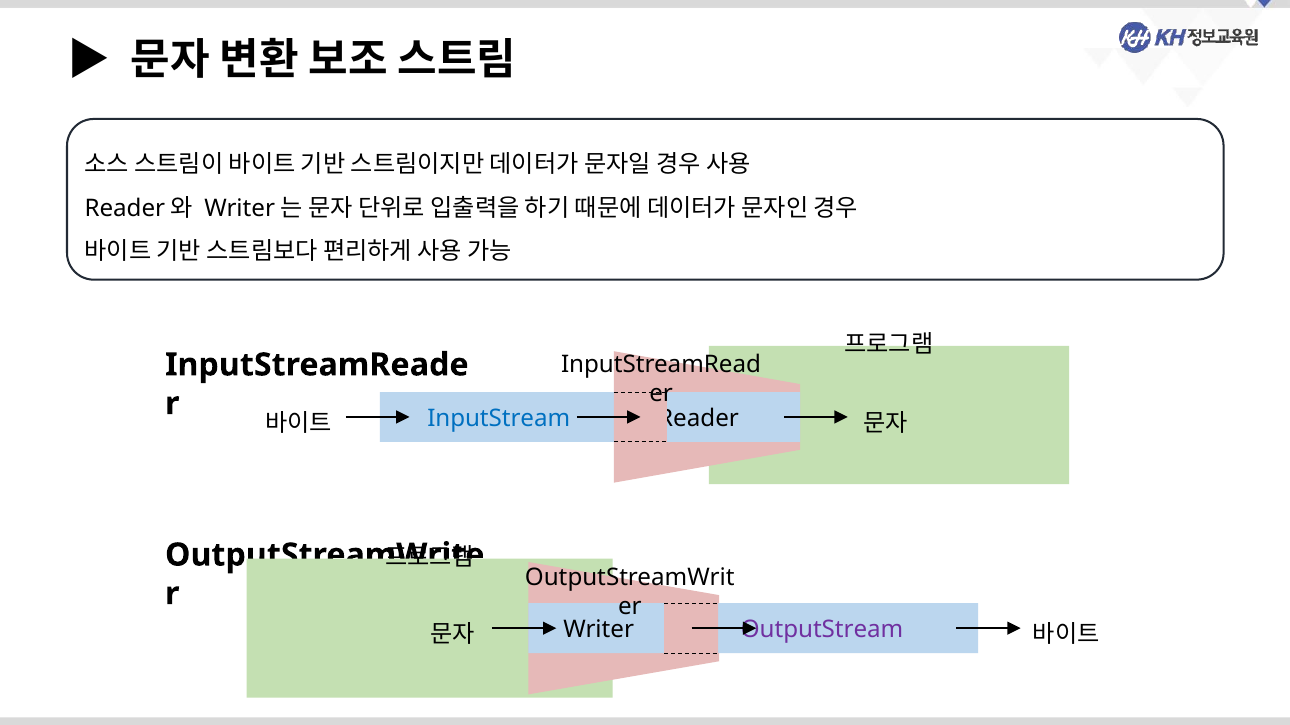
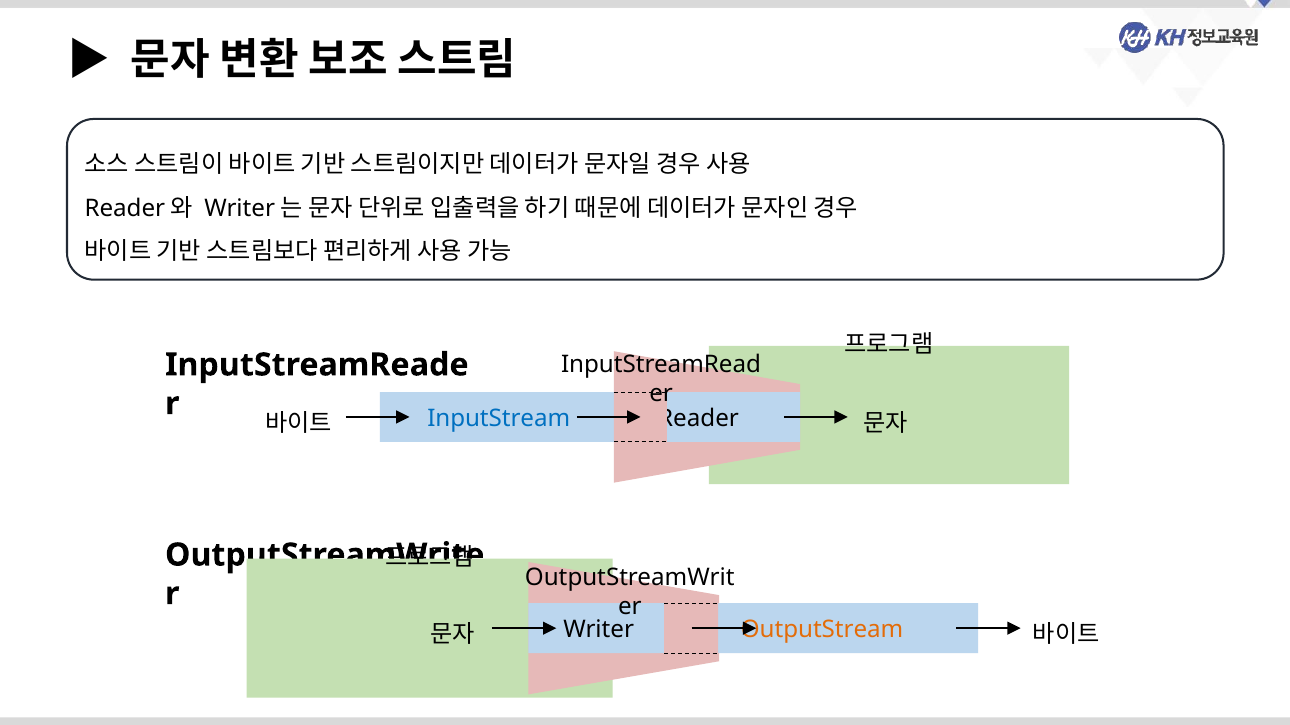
OutputStream colour: purple -> orange
